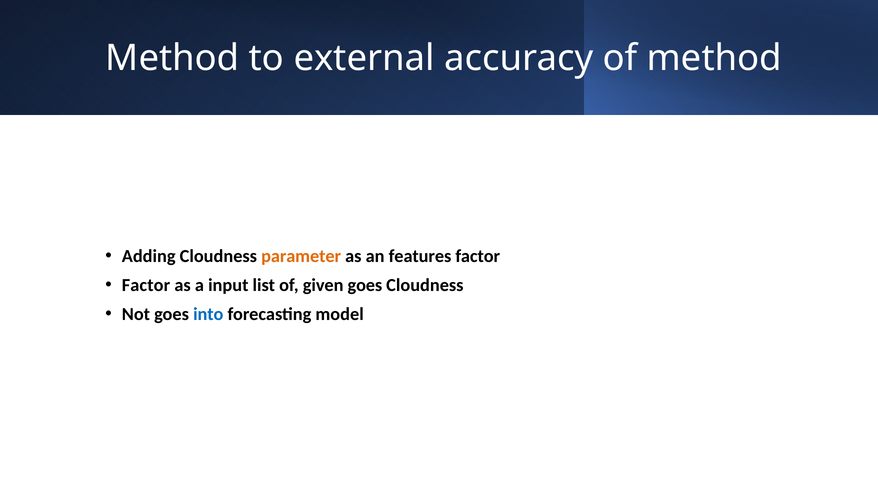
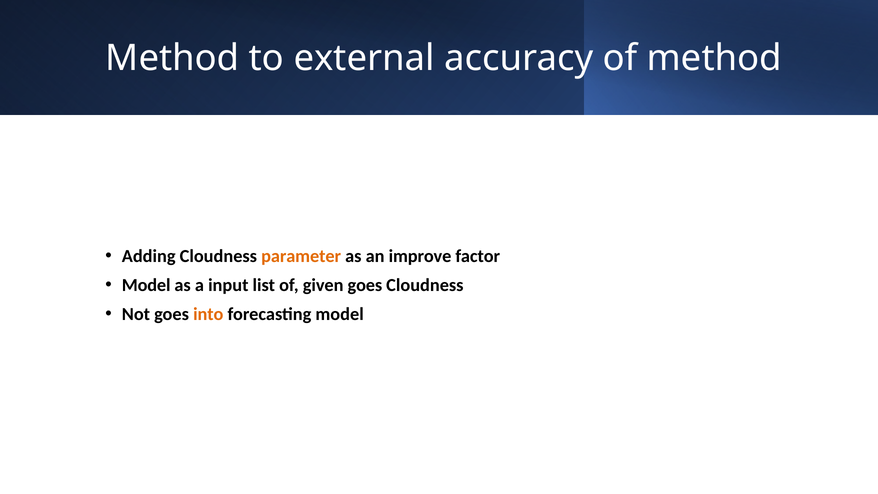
features: features -> improve
Factor at (146, 285): Factor -> Model
into colour: blue -> orange
